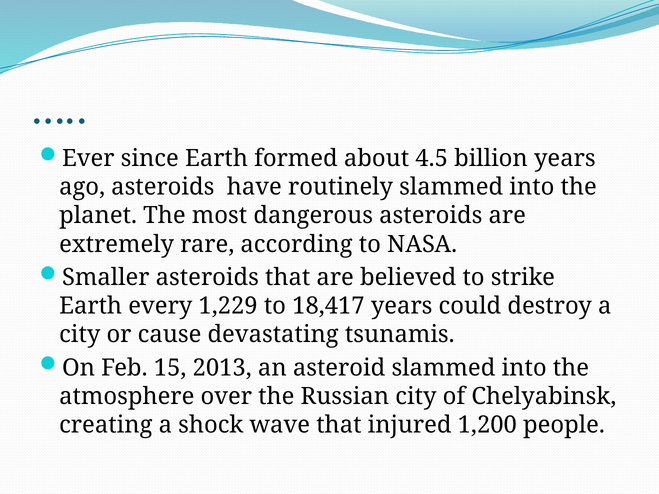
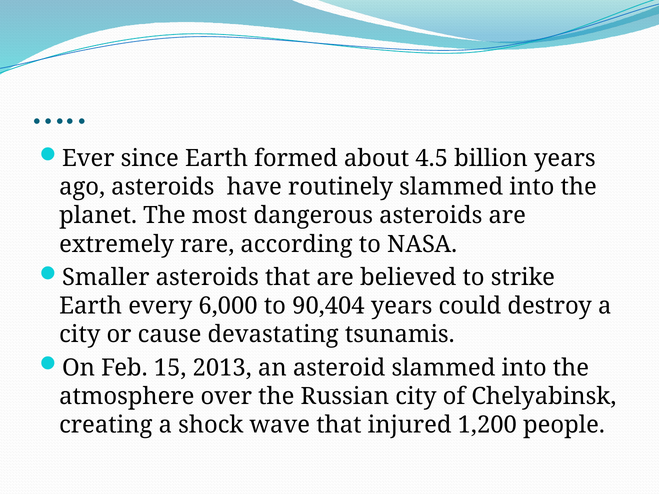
1,229: 1,229 -> 6,000
18,417: 18,417 -> 90,404
